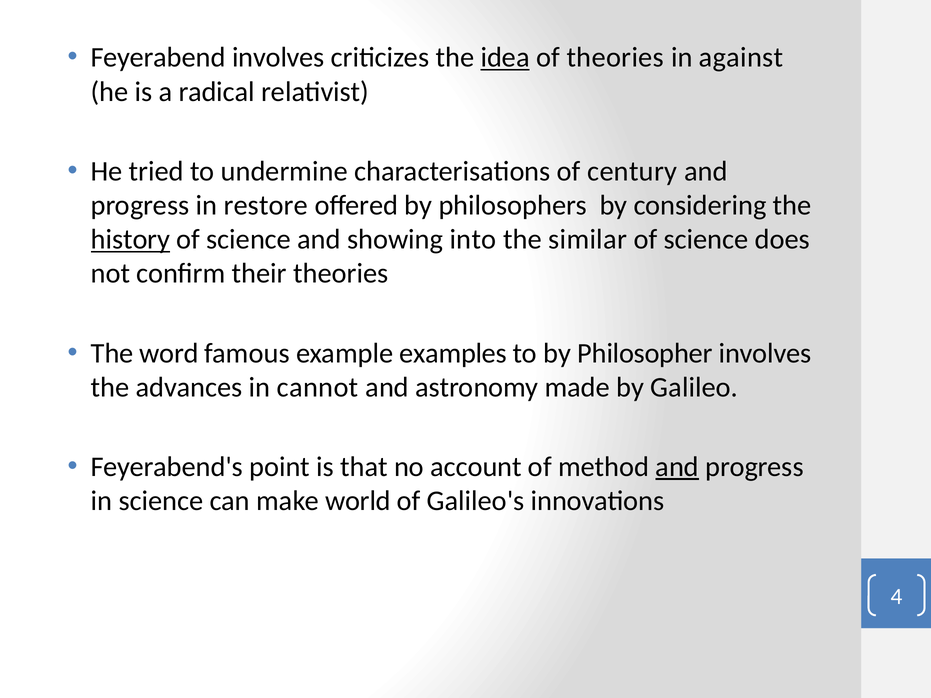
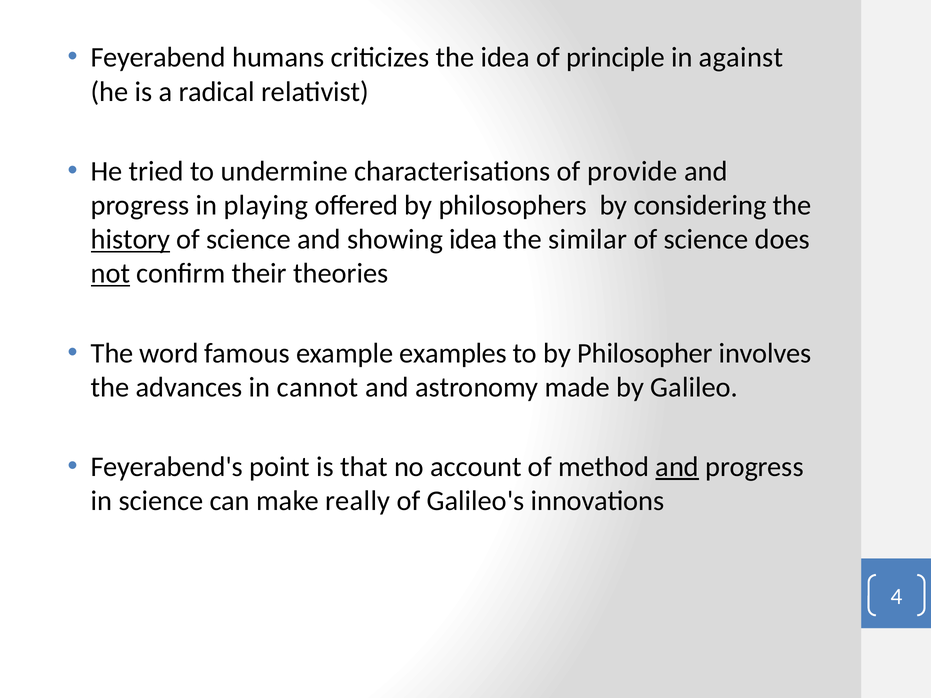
Feyerabend involves: involves -> humans
idea at (505, 58) underline: present -> none
of theories: theories -> principle
century: century -> provide
restore: restore -> playing
showing into: into -> idea
not underline: none -> present
world: world -> really
